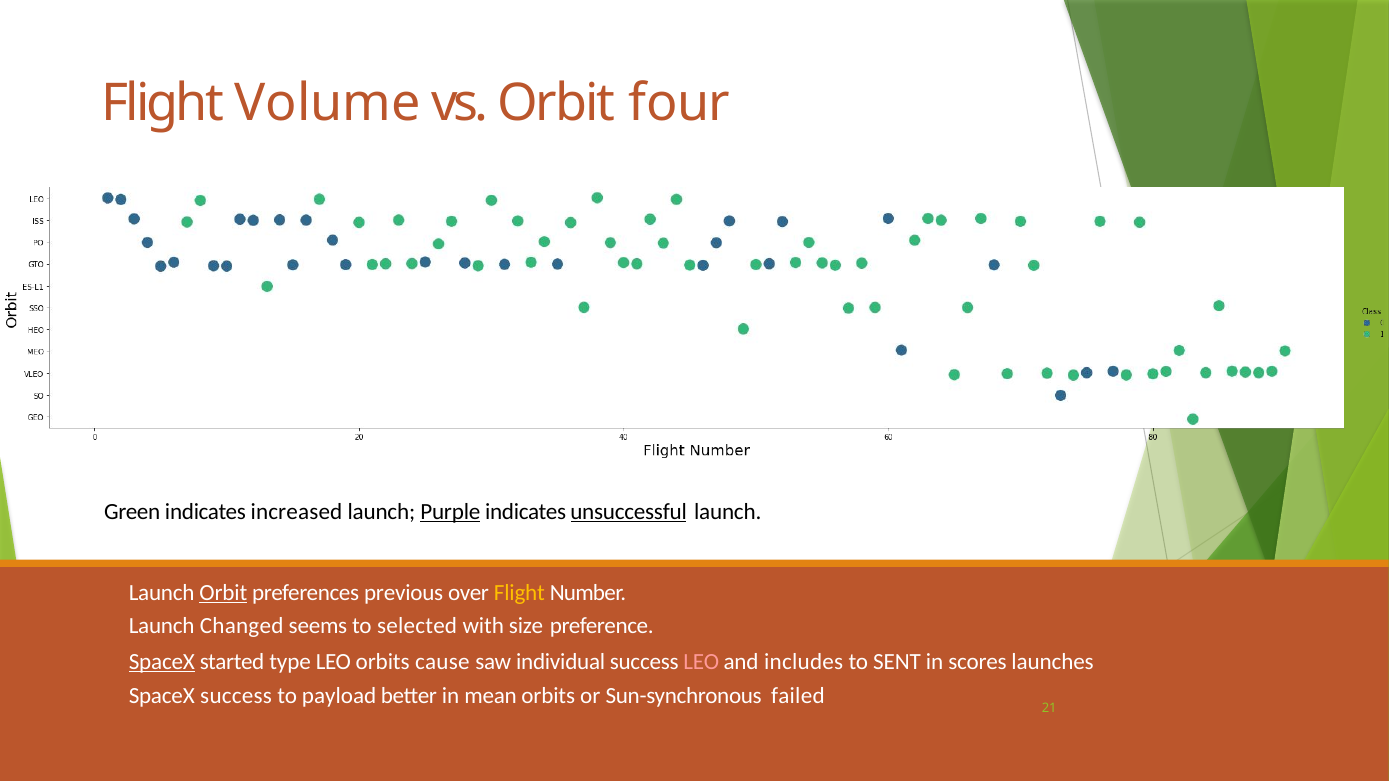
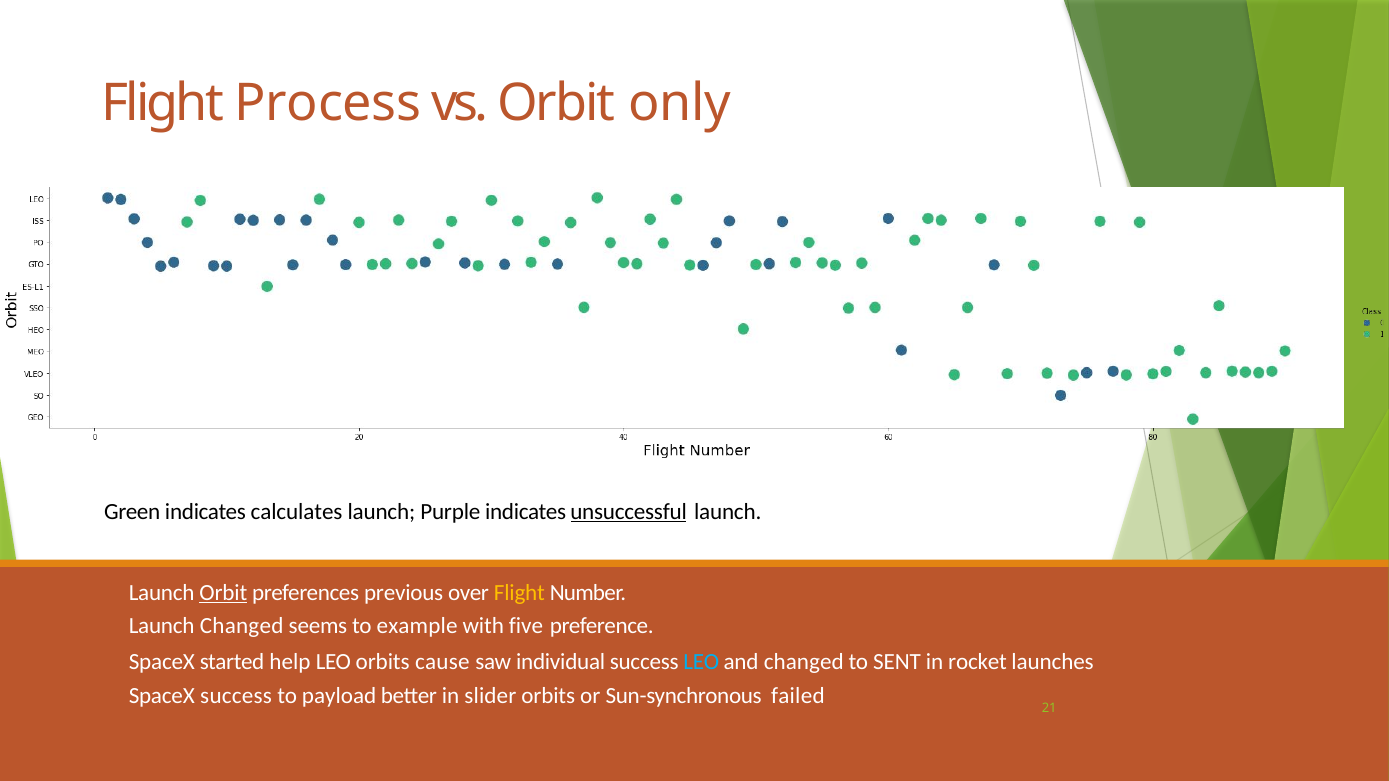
Volume: Volume -> Process
four: four -> only
increased: increased -> calculates
Purple underline: present -> none
selected: selected -> example
size: size -> five
SpaceX at (162, 662) underline: present -> none
type: type -> help
LEO at (701, 662) colour: pink -> light blue
and includes: includes -> changed
scores: scores -> rocket
mean: mean -> slider
